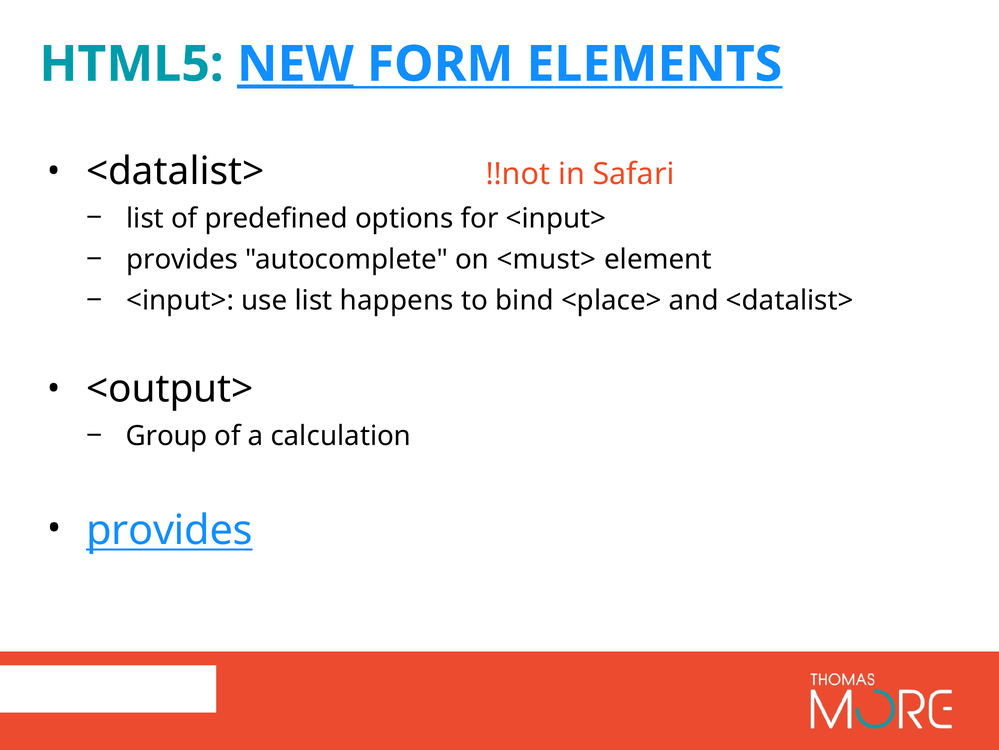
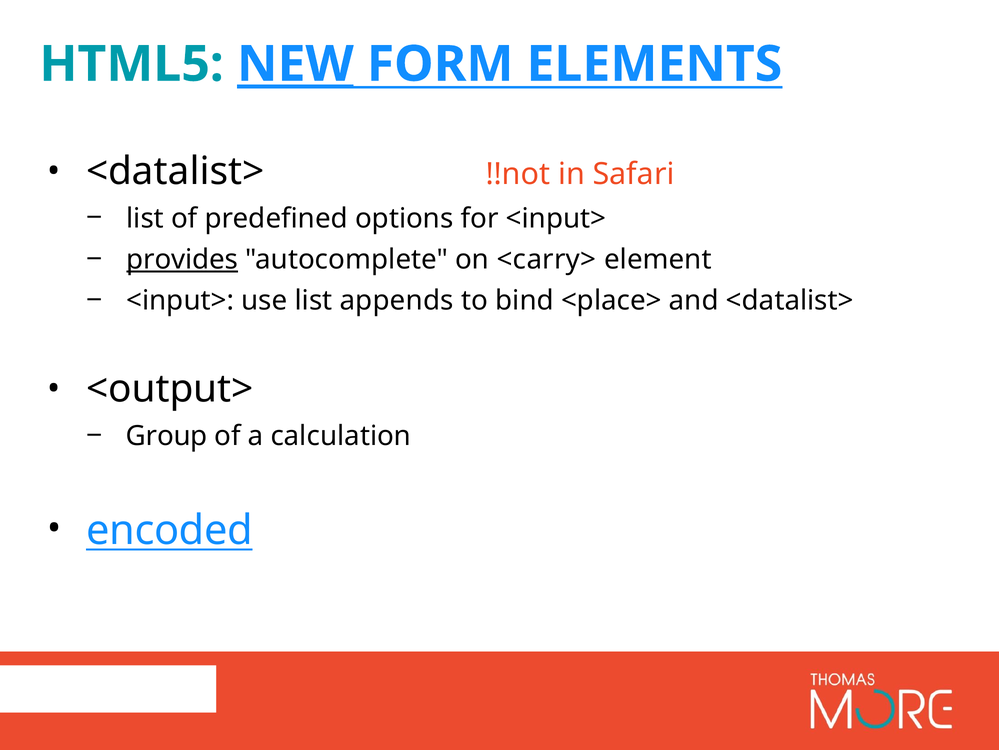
provides at (182, 259) underline: none -> present
<must>: <must> -> <carry>
happens: happens -> appends
provides at (169, 530): provides -> encoded
